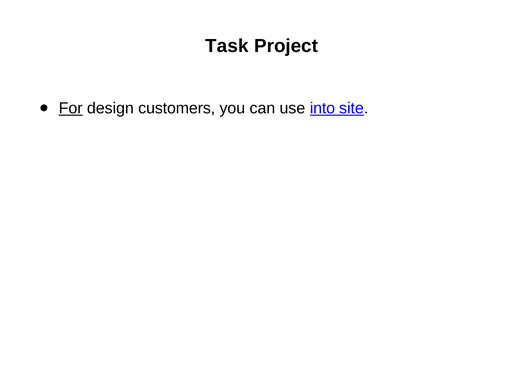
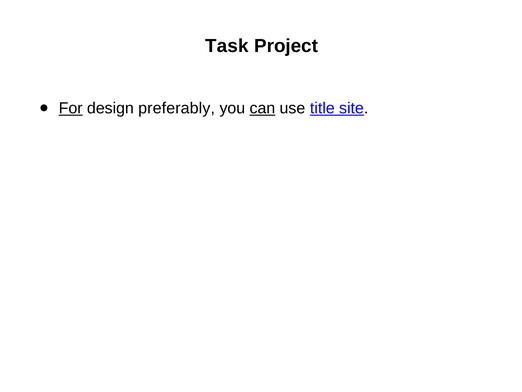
customers: customers -> preferably
can underline: none -> present
into: into -> title
